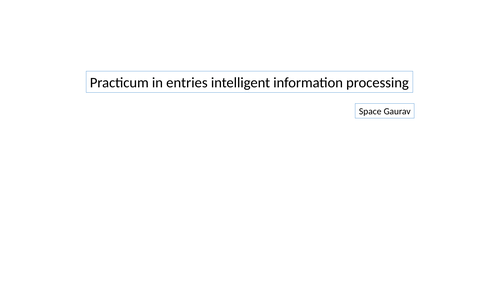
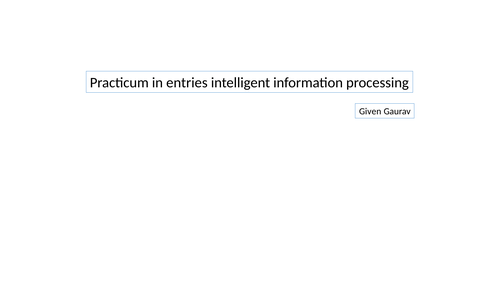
Space: Space -> Given
